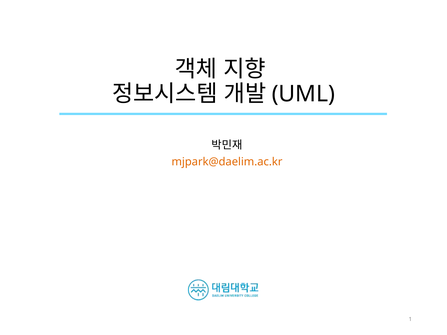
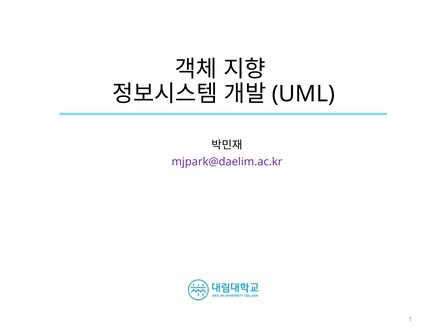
mjpark@daelim.ac.kr colour: orange -> purple
